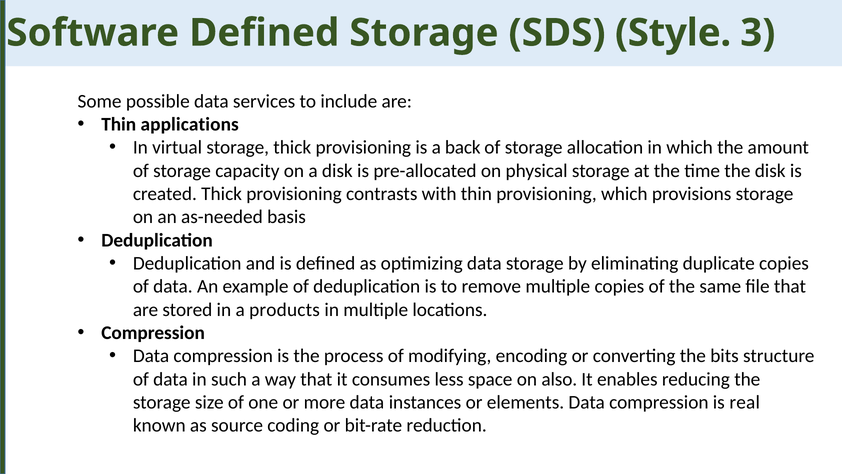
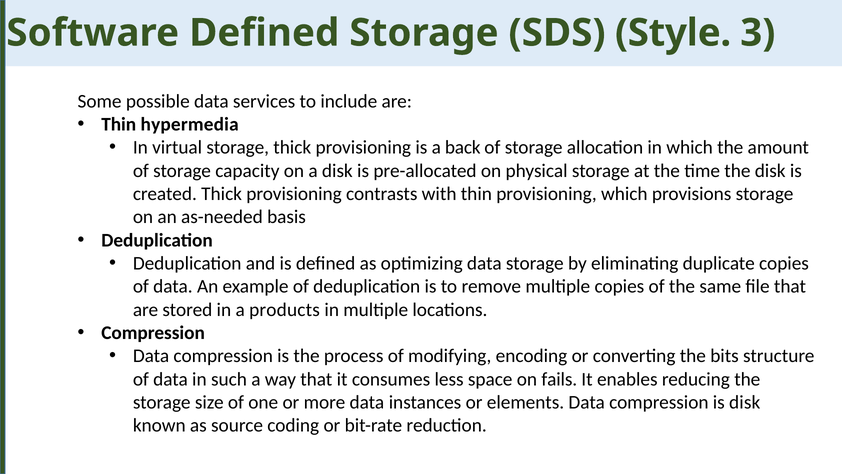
applications: applications -> hypermedia
also: also -> fails
is real: real -> disk
